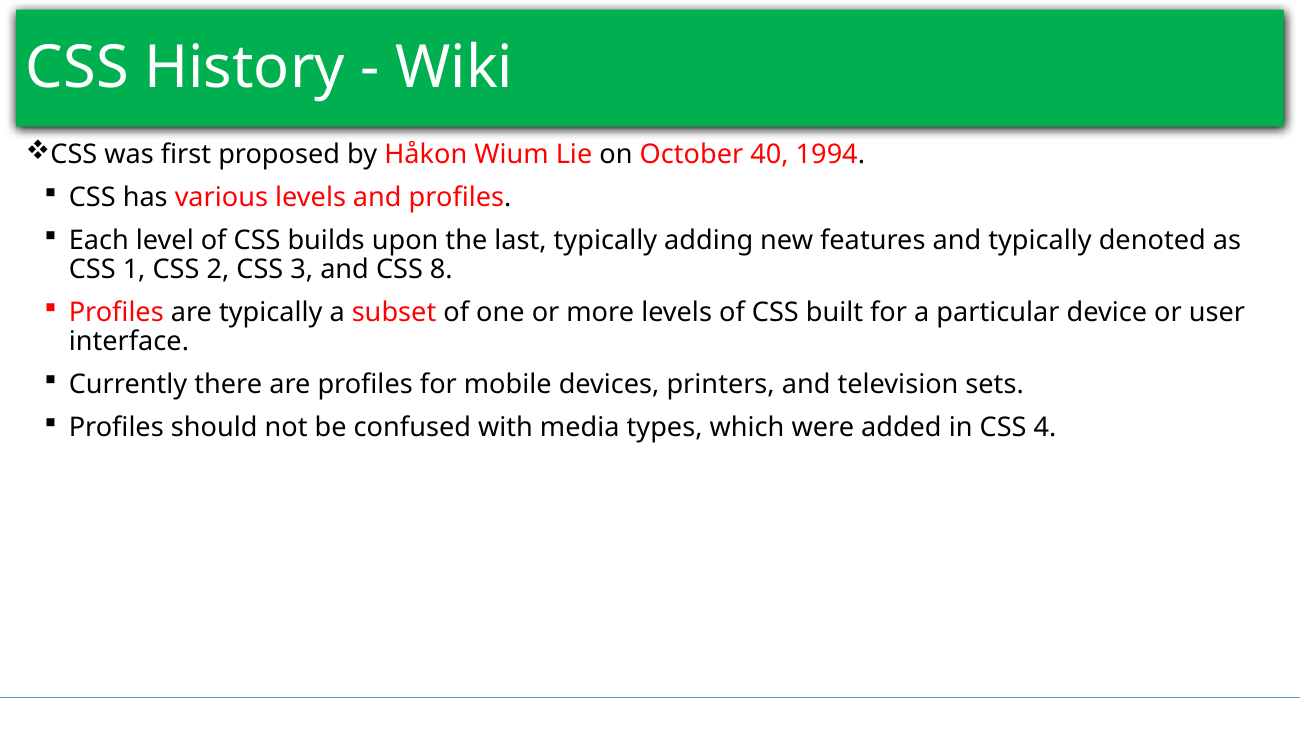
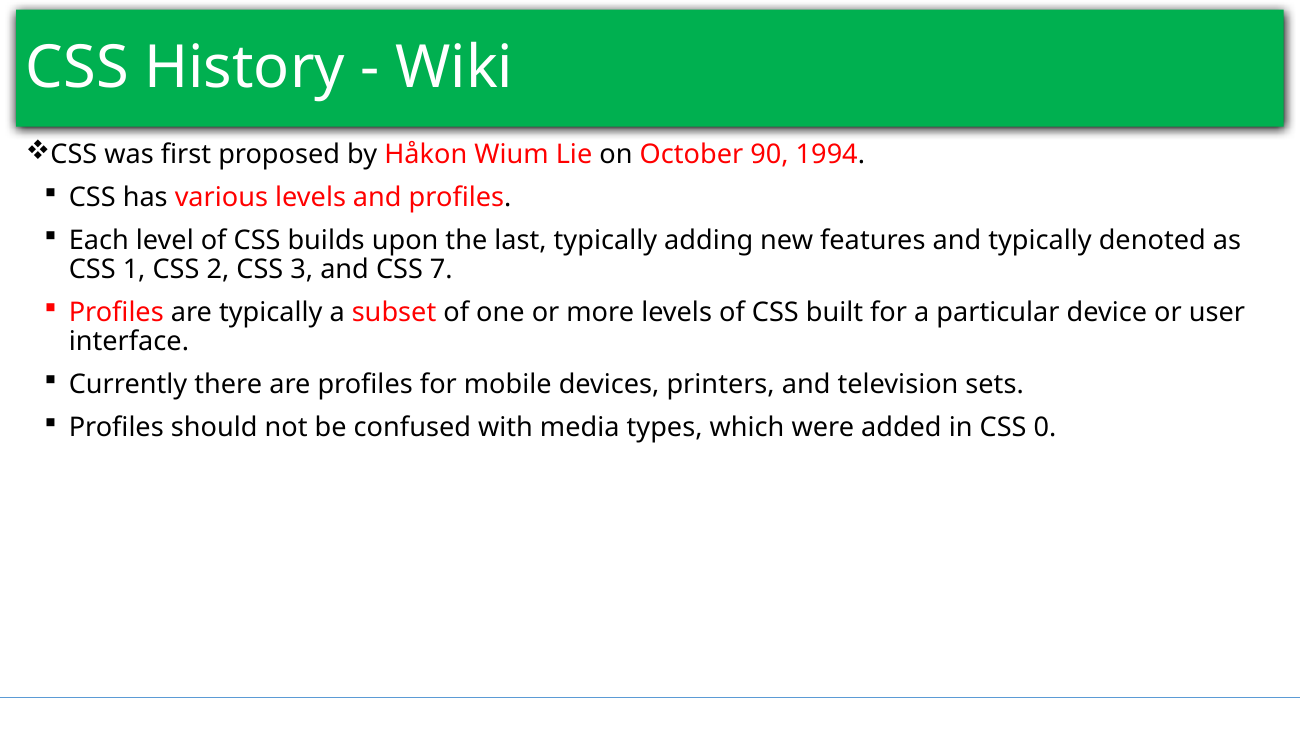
40: 40 -> 90
8: 8 -> 7
4: 4 -> 0
